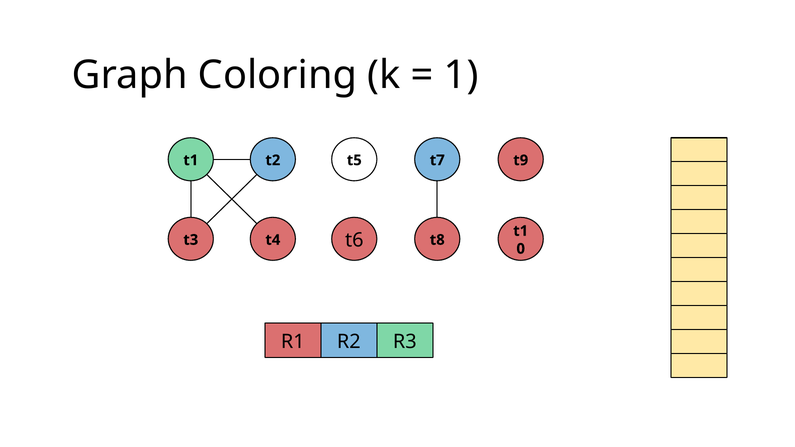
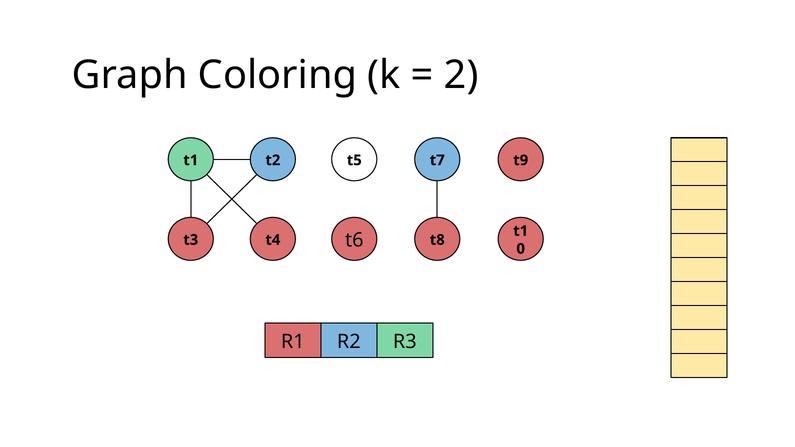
1: 1 -> 2
